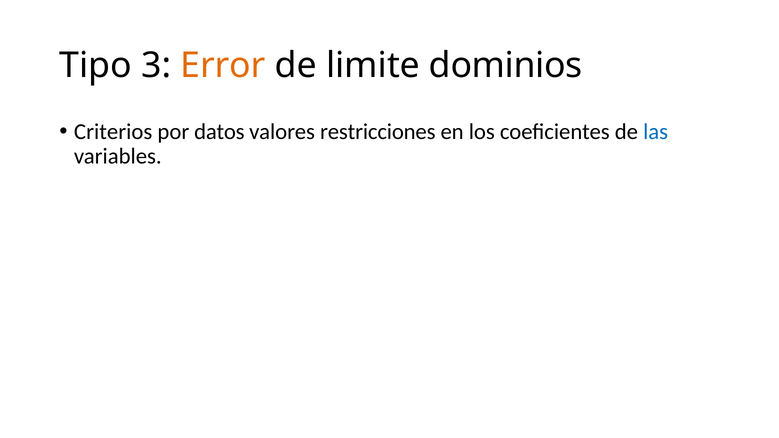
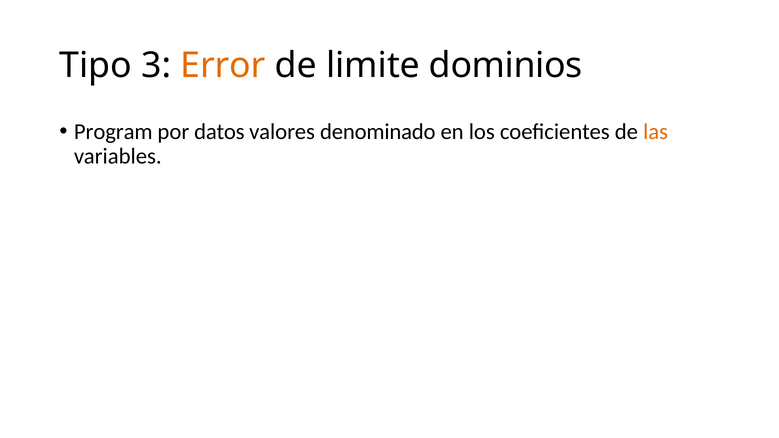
Criterios: Criterios -> Program
restricciones: restricciones -> denominado
las colour: blue -> orange
